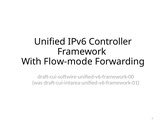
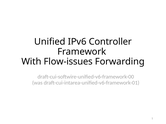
Flow-mode: Flow-mode -> Flow-issues
